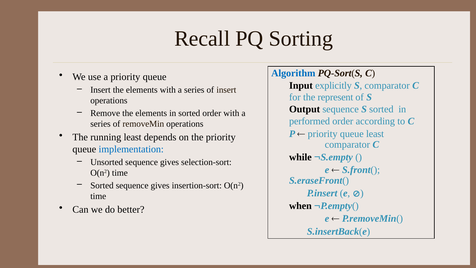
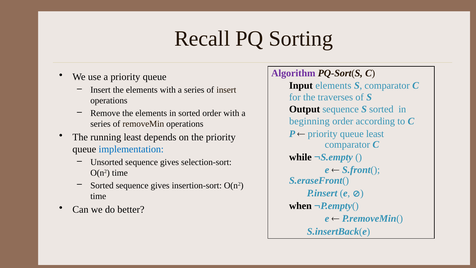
Algorithm colour: blue -> purple
Input explicitly: explicitly -> elements
represent: represent -> traverses
performed: performed -> beginning
